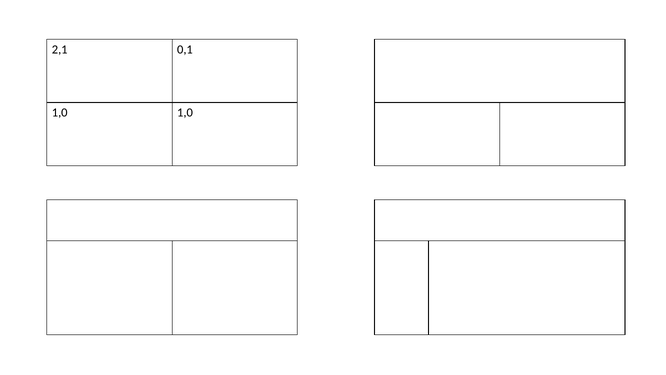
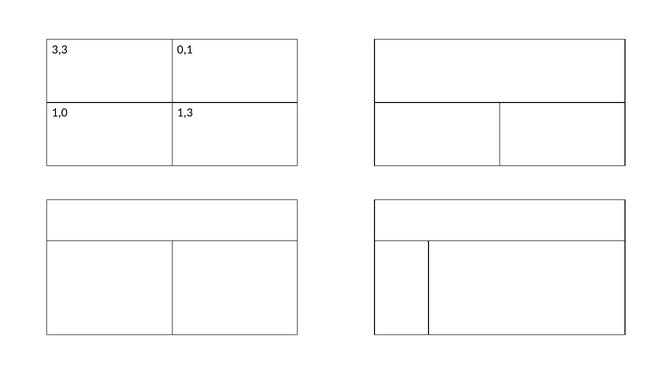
2,1: 2,1 -> 3,3
1,0 1,0: 1,0 -> 1,3
